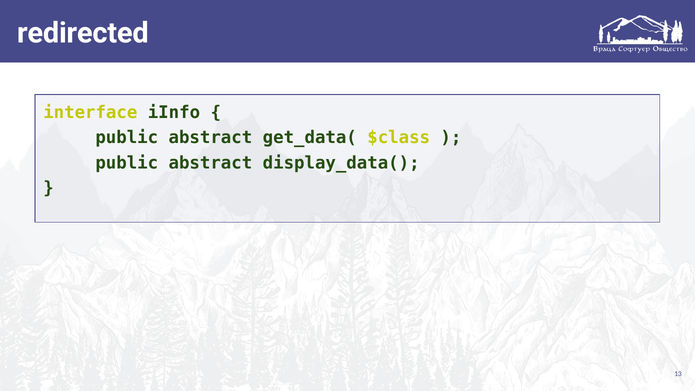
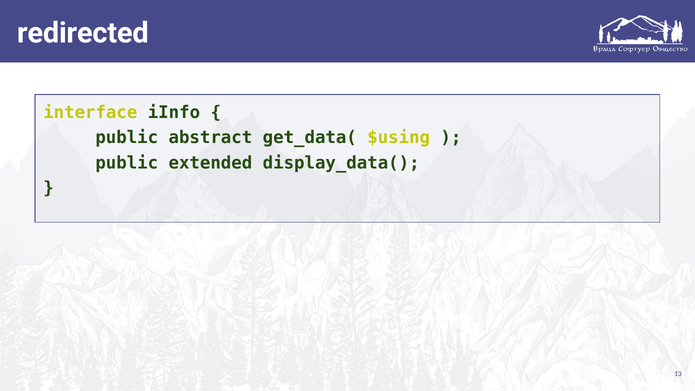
$class: $class -> $using
abstract at (210, 163): abstract -> extended
